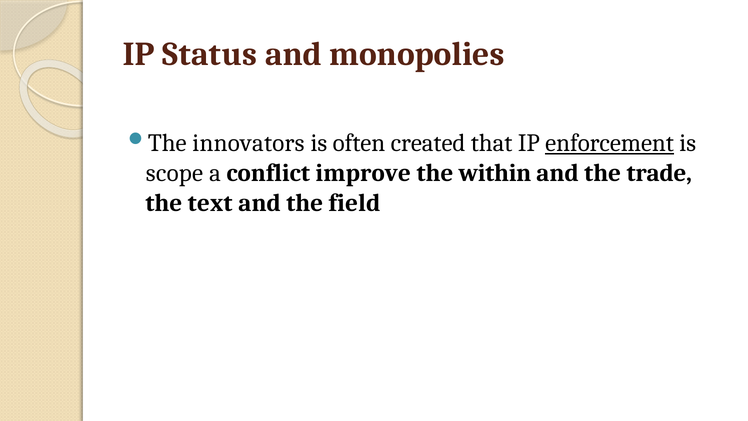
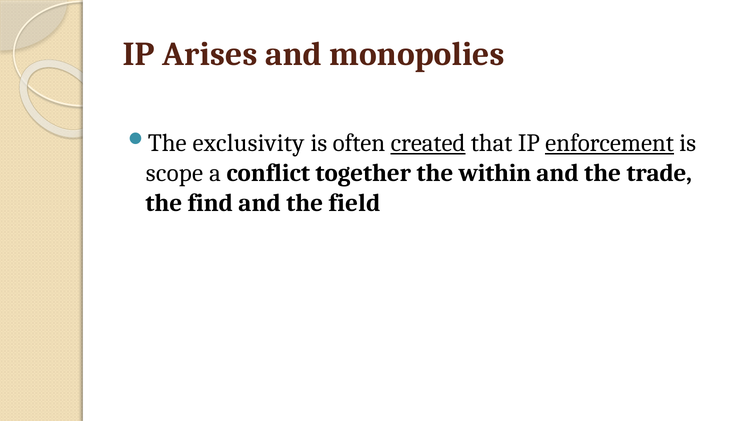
Status: Status -> Arises
innovators: innovators -> exclusivity
created underline: none -> present
improve: improve -> together
text: text -> find
